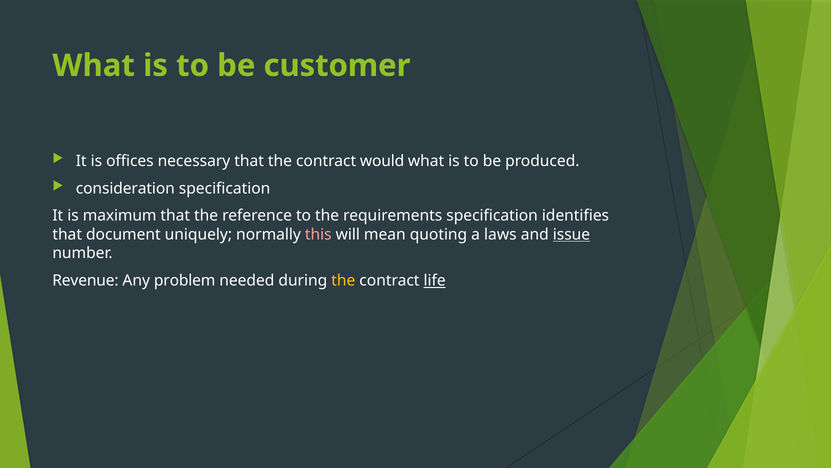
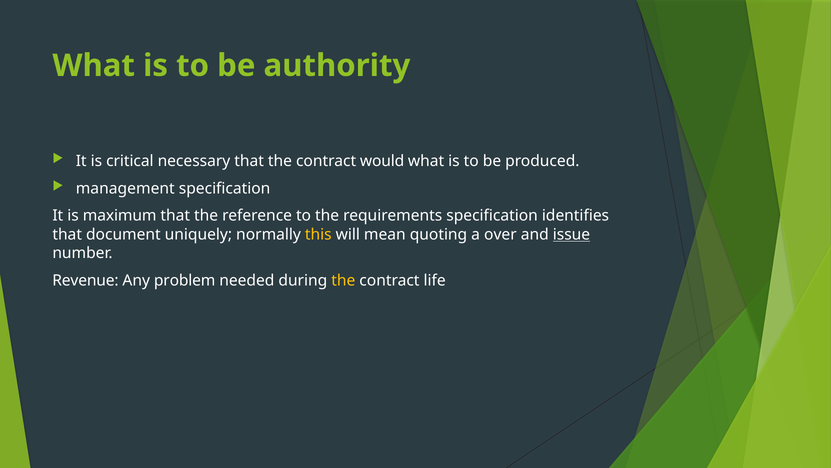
customer: customer -> authority
offices: offices -> critical
consideration: consideration -> management
this colour: pink -> yellow
laws: laws -> over
life underline: present -> none
